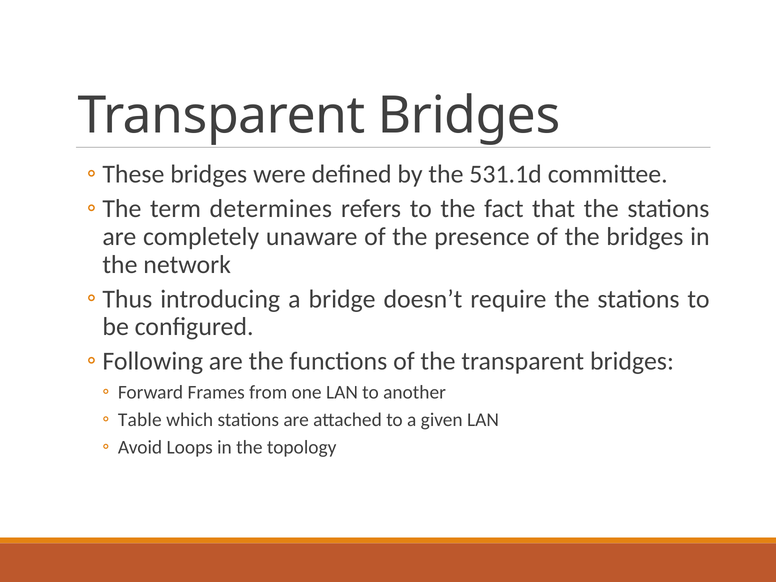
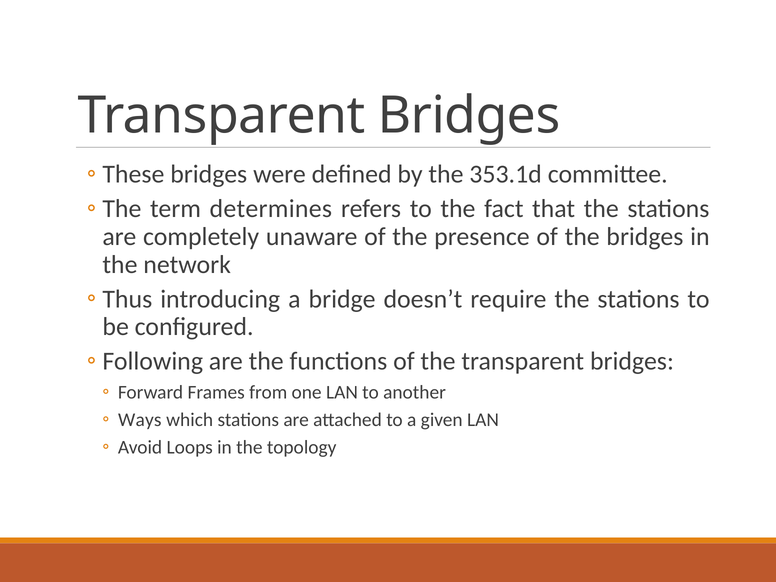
531.1d: 531.1d -> 353.1d
Table: Table -> Ways
